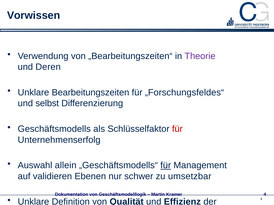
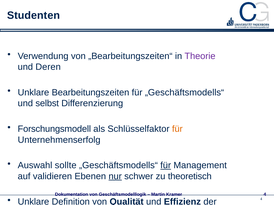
Vorwissen: Vorwissen -> Studenten
für „Forschungsfeldes“: „Forschungsfeldes“ -> „Geschäftsmodells“
Geschäftsmodells: Geschäftsmodells -> Forschungsmodell
für at (177, 129) colour: red -> orange
allein: allein -> sollte
nur underline: none -> present
umsetzbar: umsetzbar -> theoretisch
